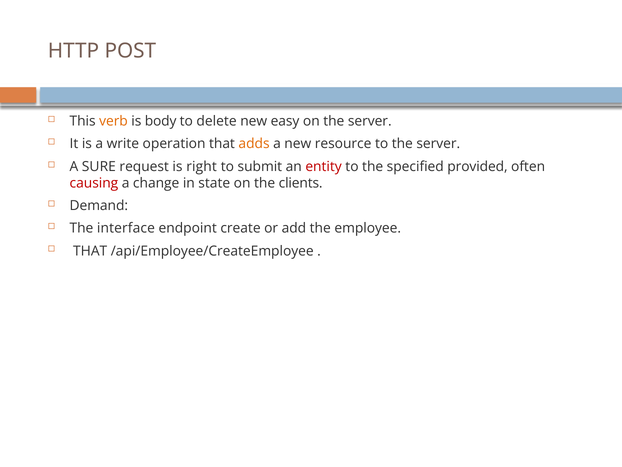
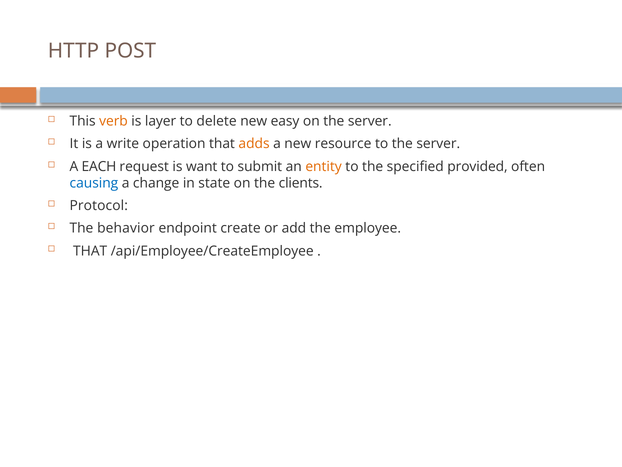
body: body -> layer
SURE: SURE -> EACH
right: right -> want
entity colour: red -> orange
causing colour: red -> blue
Demand: Demand -> Protocol
interface: interface -> behavior
